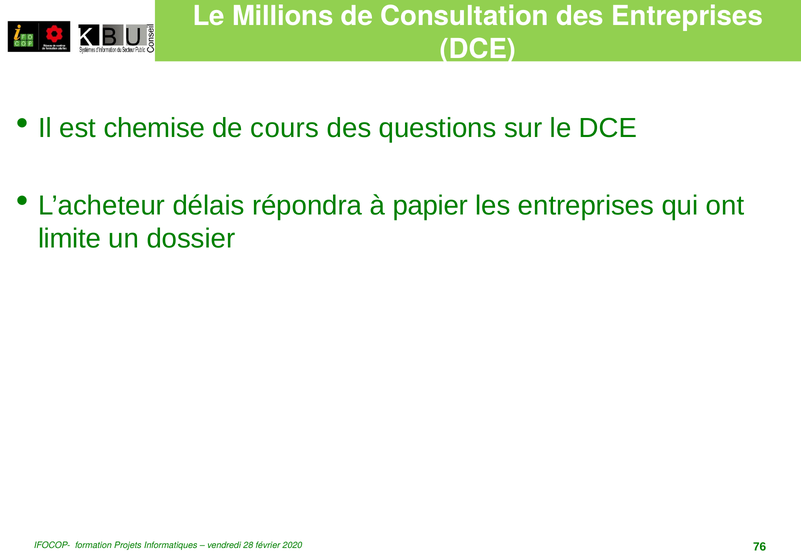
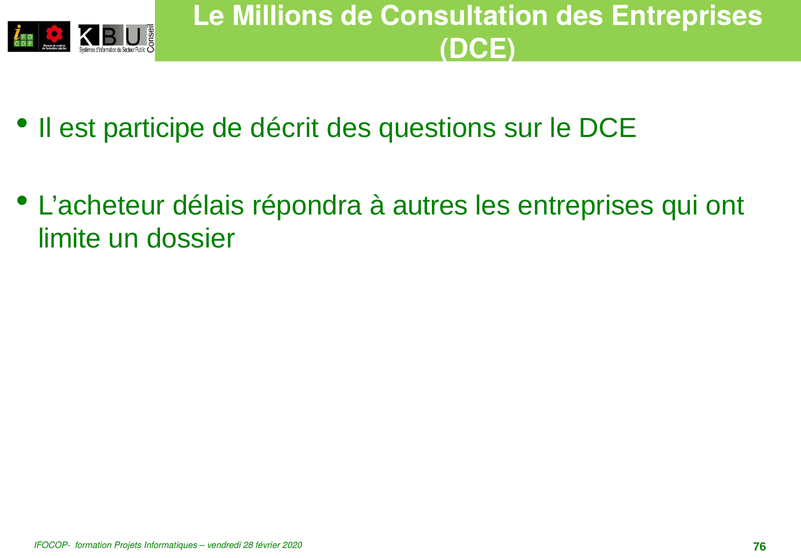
chemise: chemise -> participe
cours: cours -> décrit
papier: papier -> autres
